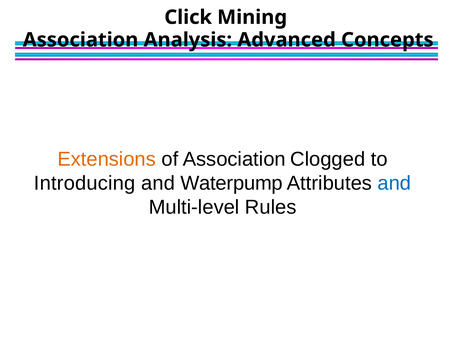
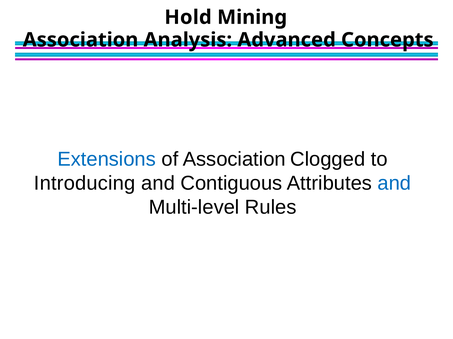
Click: Click -> Hold
Extensions colour: orange -> blue
Waterpump: Waterpump -> Contiguous
